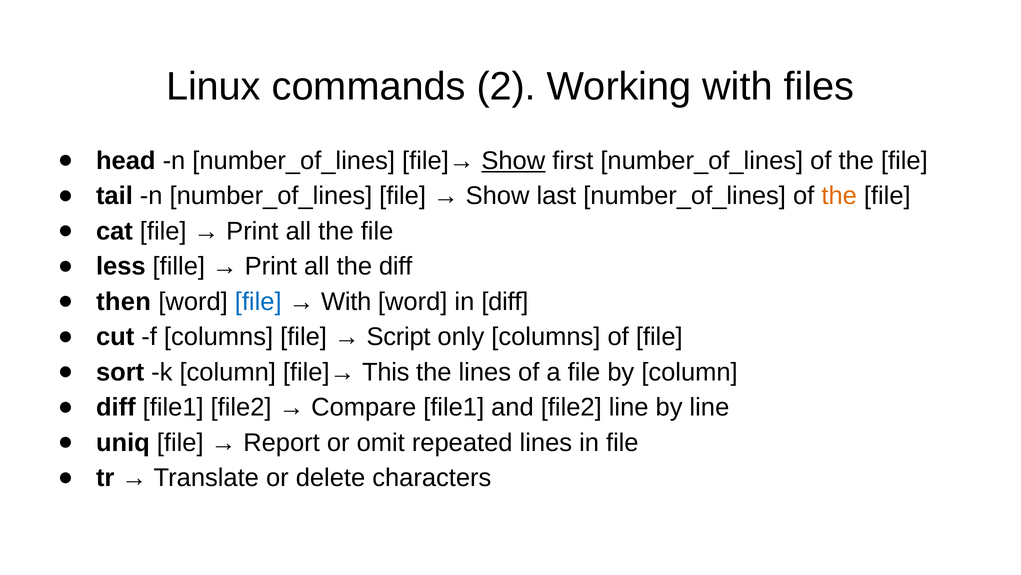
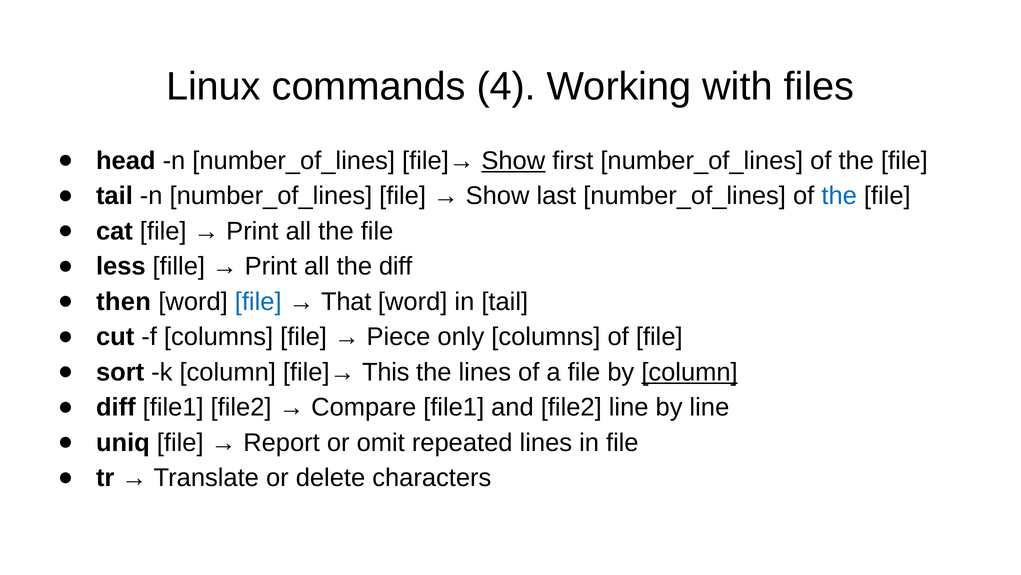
2: 2 -> 4
the at (839, 196) colour: orange -> blue
With at (346, 301): With -> That
in diff: diff -> tail
Script: Script -> Piece
column at (690, 372) underline: none -> present
